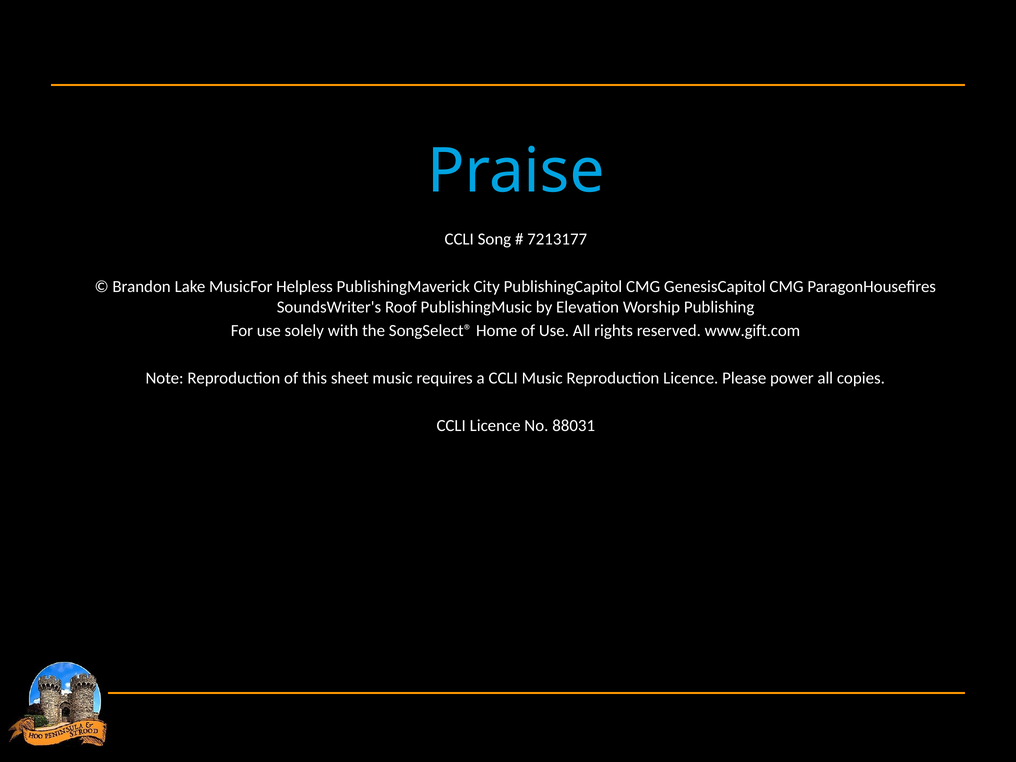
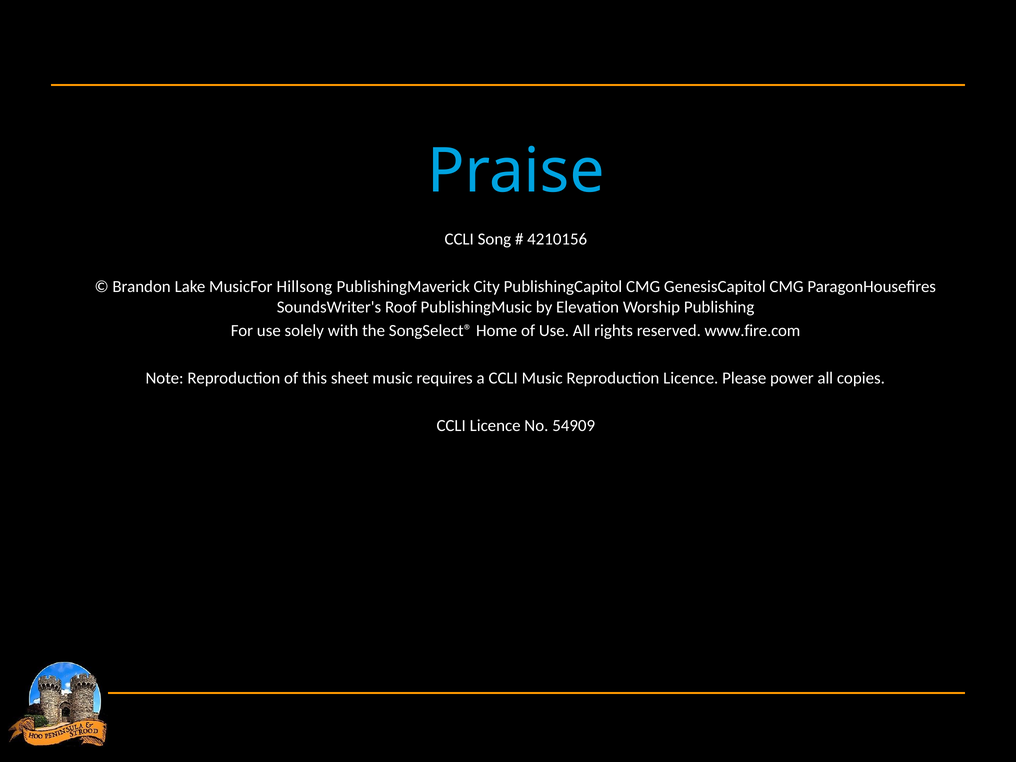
7213177: 7213177 -> 4210156
Helpless: Helpless -> Hillsong
www.gift.com: www.gift.com -> www.fire.com
88031: 88031 -> 54909
